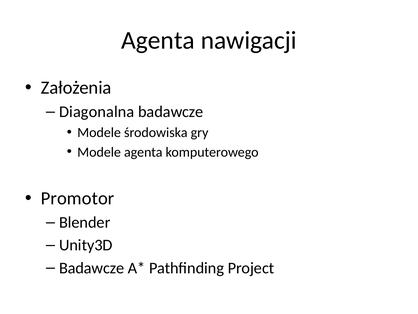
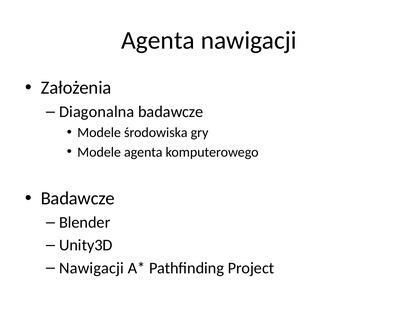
Promotor at (78, 198): Promotor -> Badawcze
Badawcze at (92, 268): Badawcze -> Nawigacji
